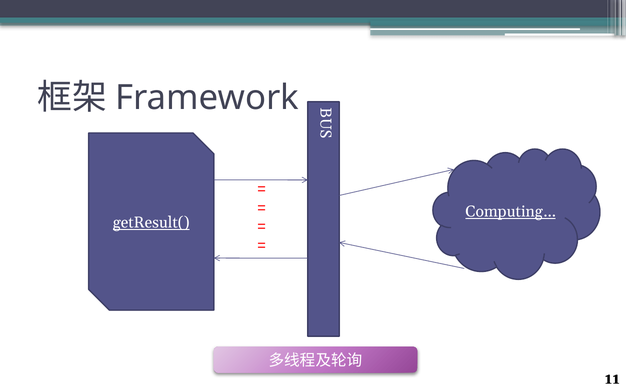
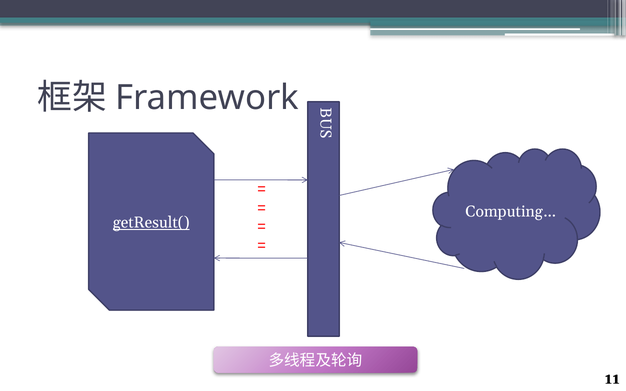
Computing… underline: present -> none
